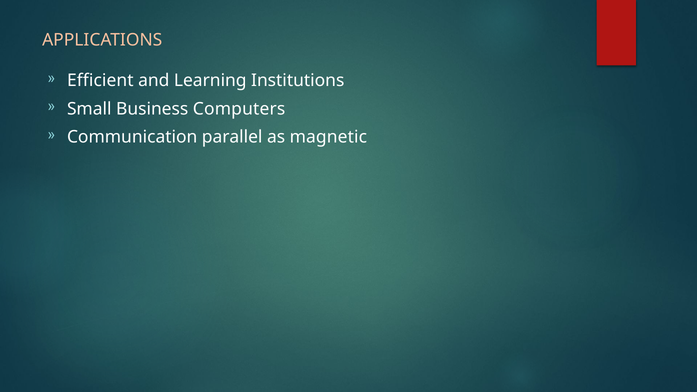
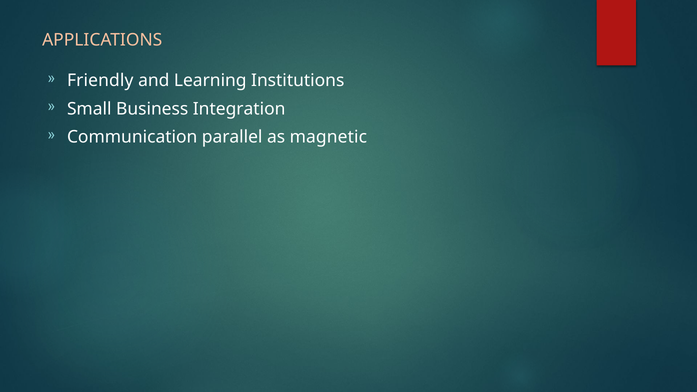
Efficient: Efficient -> Friendly
Computers: Computers -> Integration
